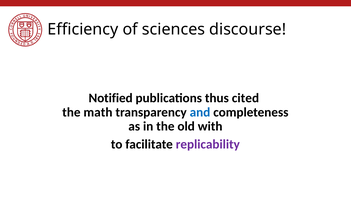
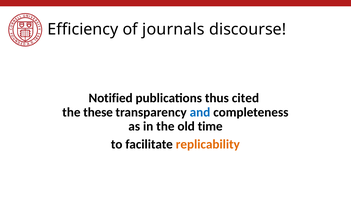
sciences: sciences -> journals
math: math -> these
with: with -> time
replicability colour: purple -> orange
